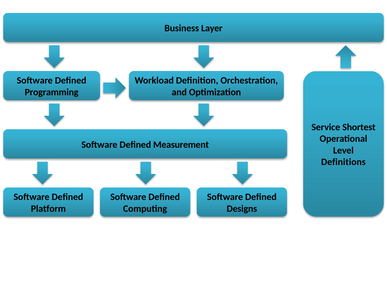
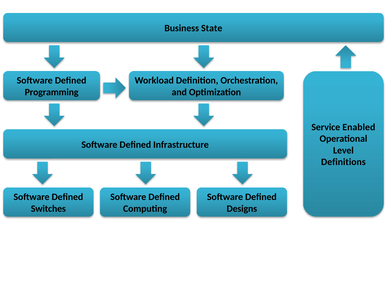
Layer: Layer -> State
Shortest: Shortest -> Enabled
Measurement: Measurement -> Infrastructure
Platform: Platform -> Switches
